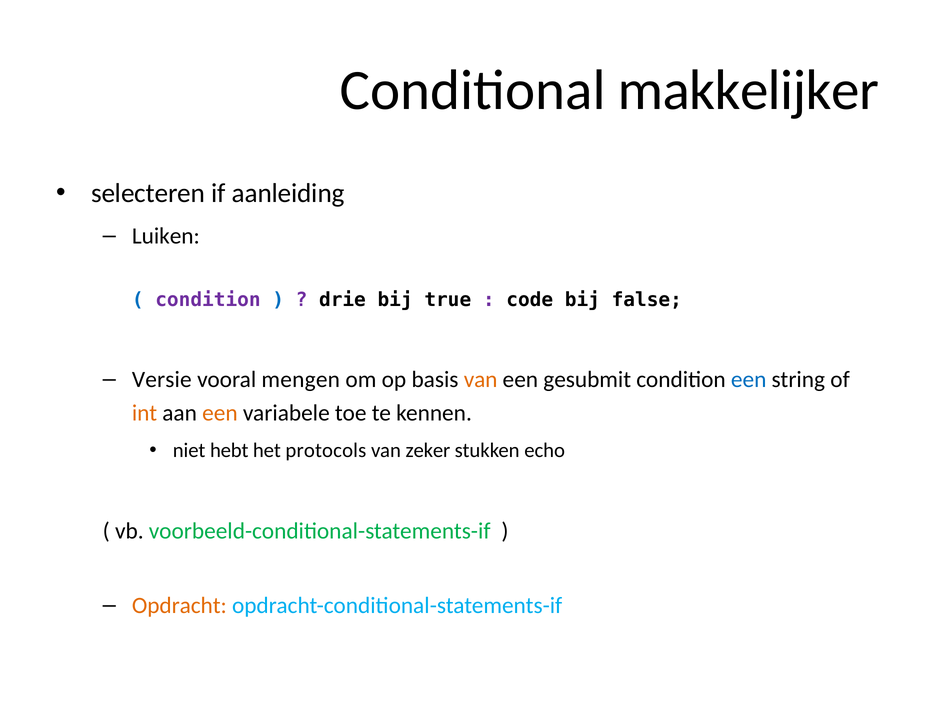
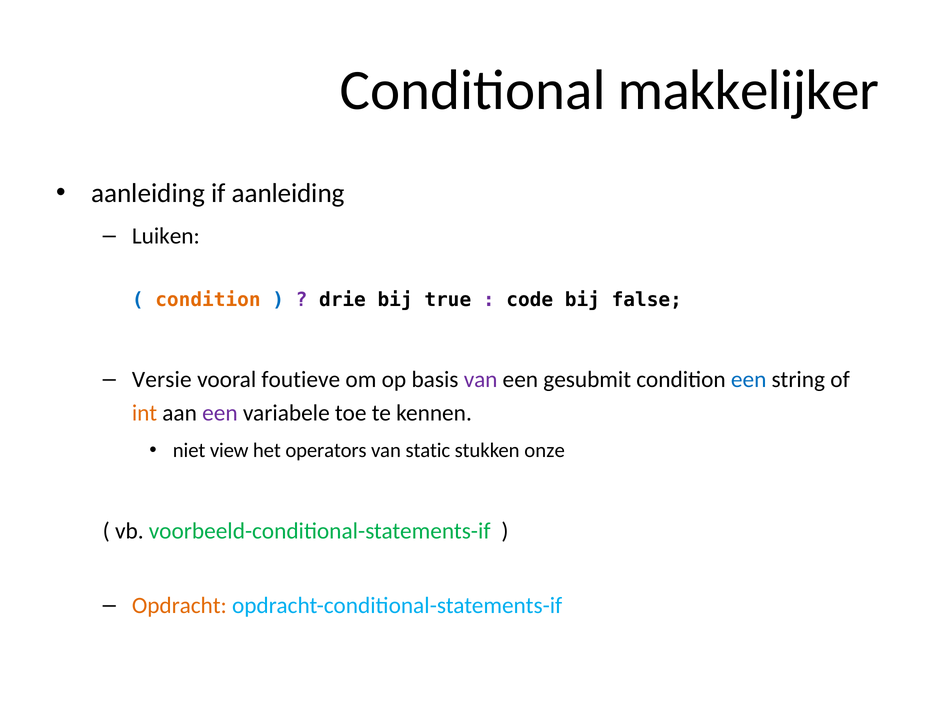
selecteren at (148, 193): selecteren -> aanleiding
condition at (208, 300) colour: purple -> orange
mengen: mengen -> foutieve
van at (481, 379) colour: orange -> purple
een at (220, 413) colour: orange -> purple
hebt: hebt -> view
protocols: protocols -> operators
zeker: zeker -> static
echo: echo -> onze
